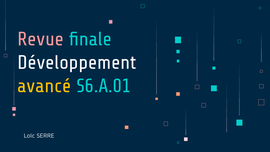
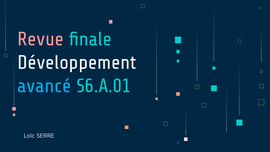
avancé colour: yellow -> light blue
